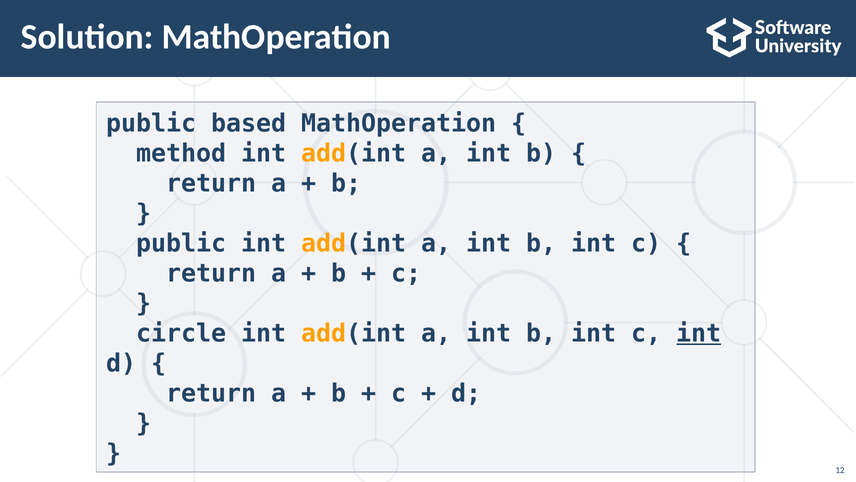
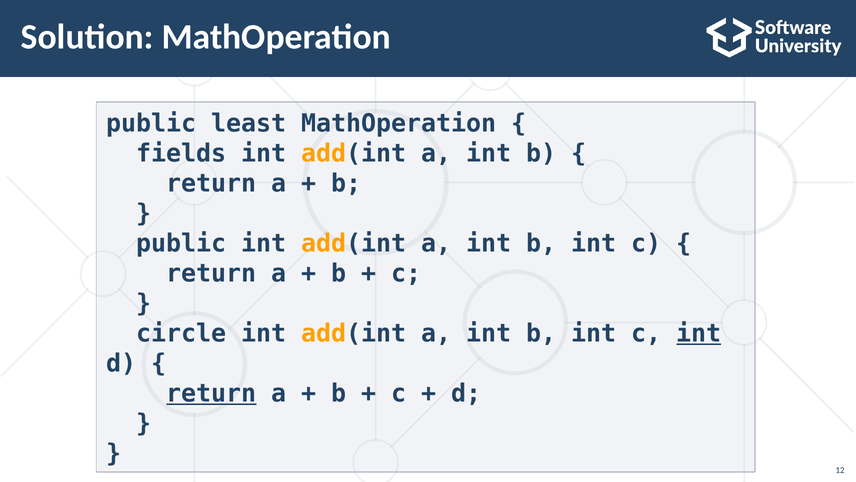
based: based -> least
method: method -> fields
return at (211, 393) underline: none -> present
